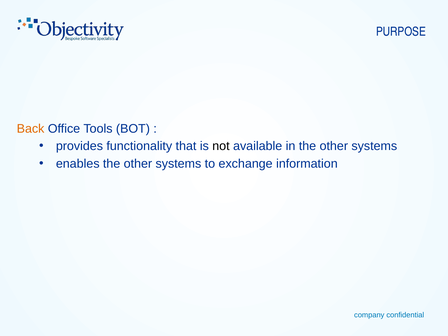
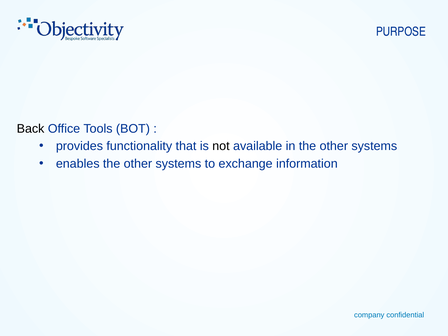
Back colour: orange -> black
